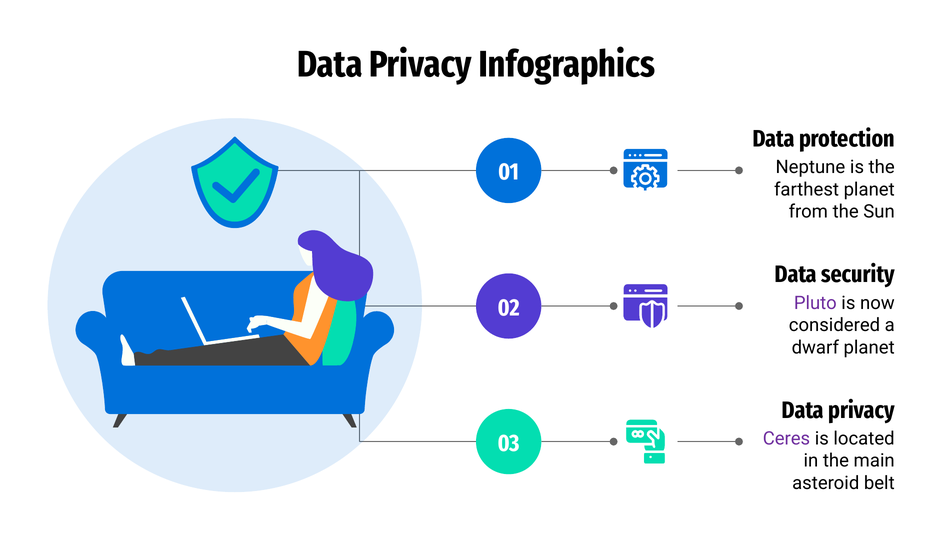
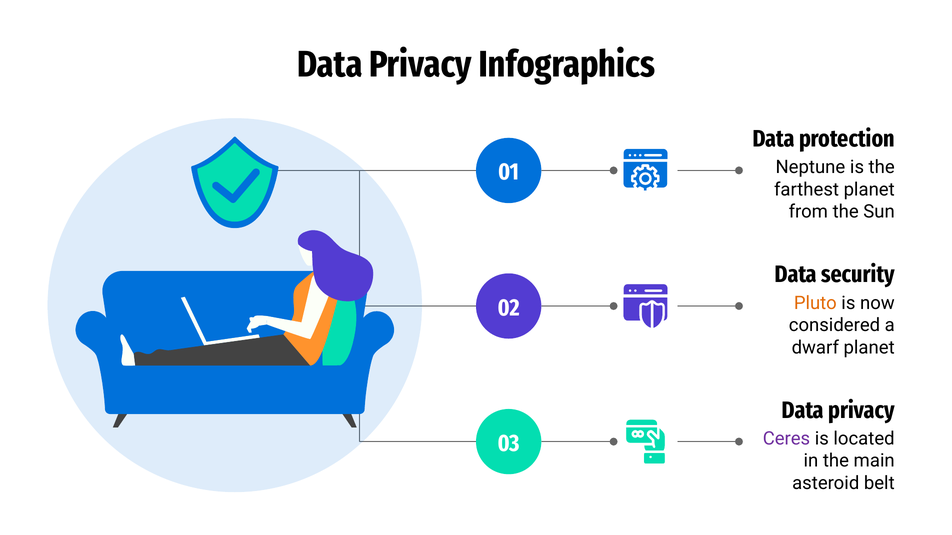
Pluto colour: purple -> orange
